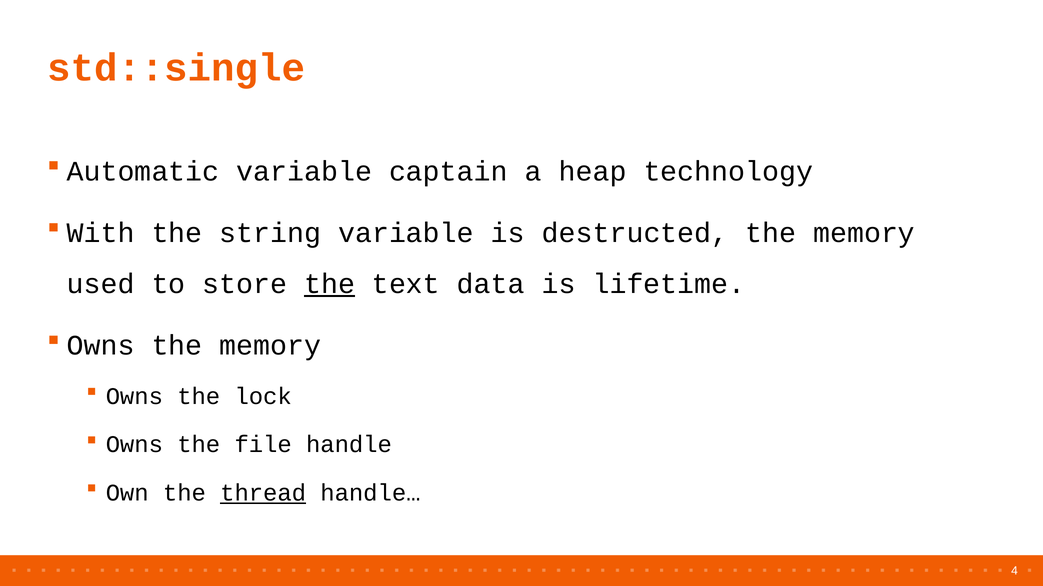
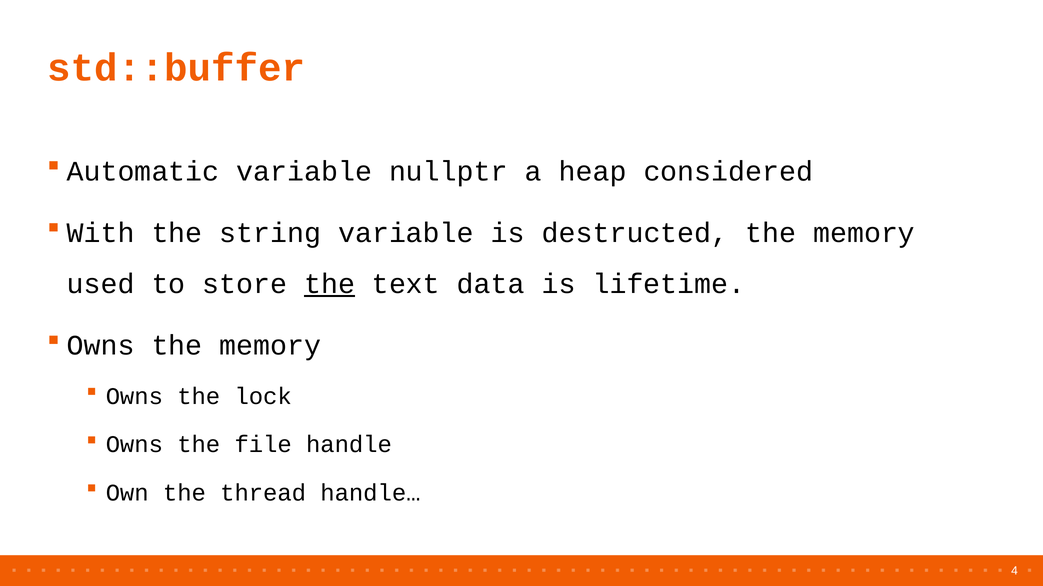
std::single: std::single -> std::buffer
captain: captain -> nullptr
technology: technology -> considered
thread underline: present -> none
